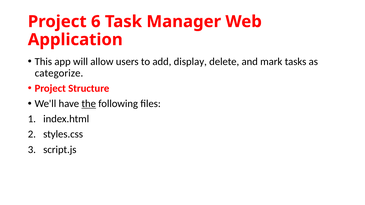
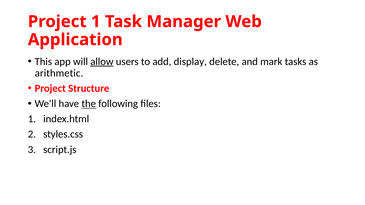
Project 6: 6 -> 1
allow underline: none -> present
categorize: categorize -> arithmetic
